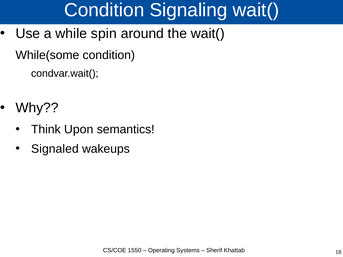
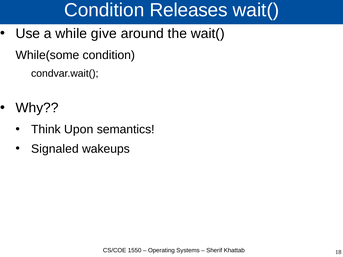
Signaling: Signaling -> Releases
spin: spin -> give
